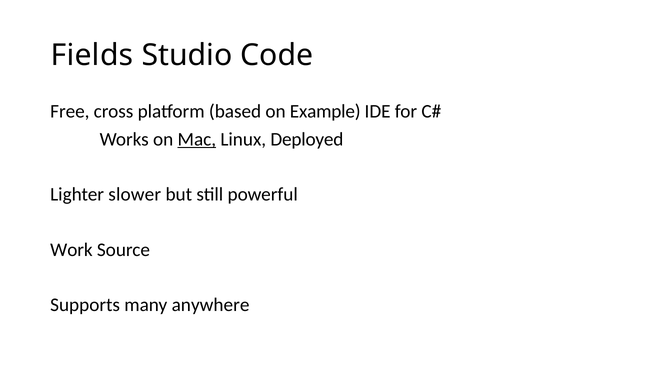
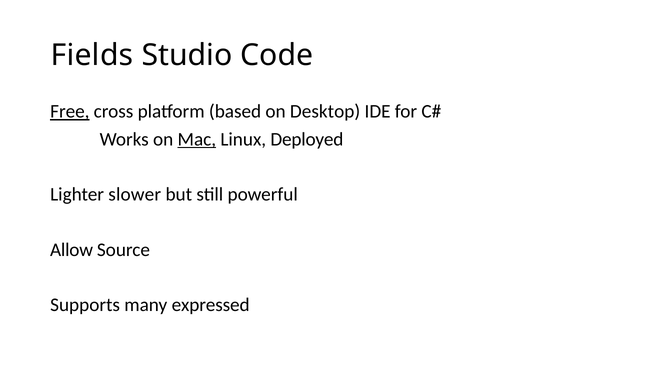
Free underline: none -> present
Example: Example -> Desktop
Work: Work -> Allow
anywhere: anywhere -> expressed
